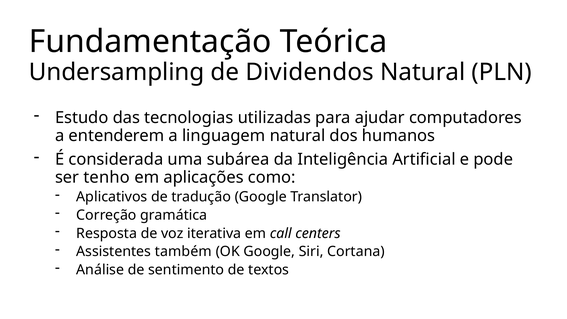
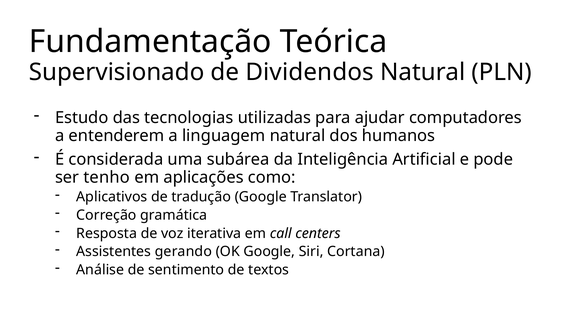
Undersampling: Undersampling -> Supervisionado
também: também -> gerando
